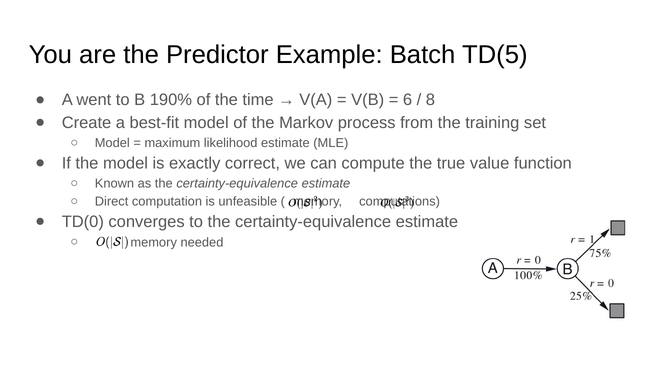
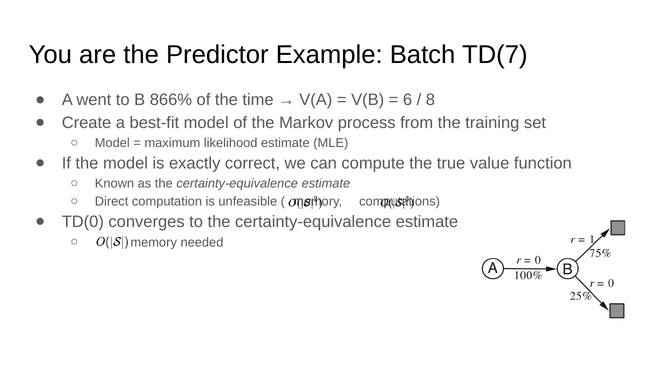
TD(5: TD(5 -> TD(7
190%: 190% -> 866%
